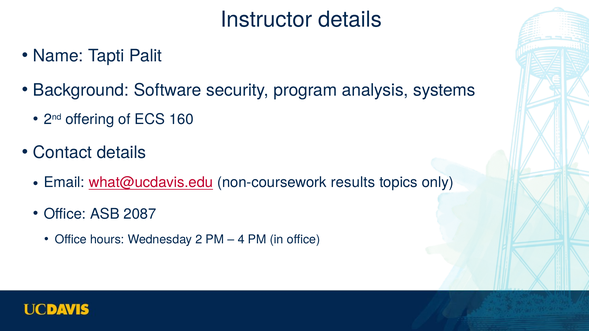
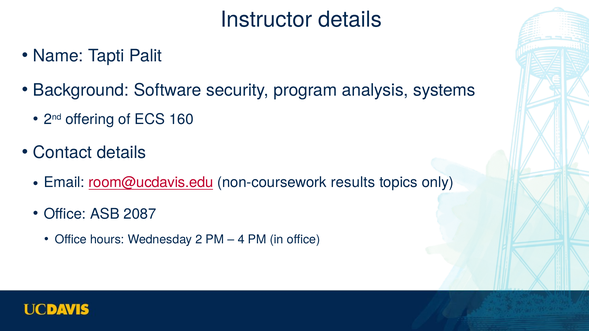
what@ucdavis.edu: what@ucdavis.edu -> room@ucdavis.edu
